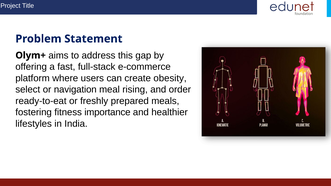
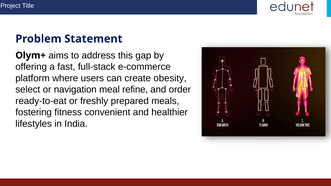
rising: rising -> refine
importance: importance -> convenient
